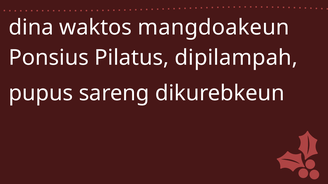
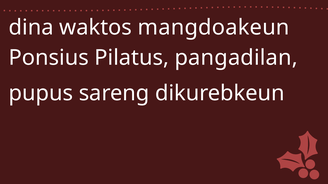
dipilampah: dipilampah -> pangadilan
